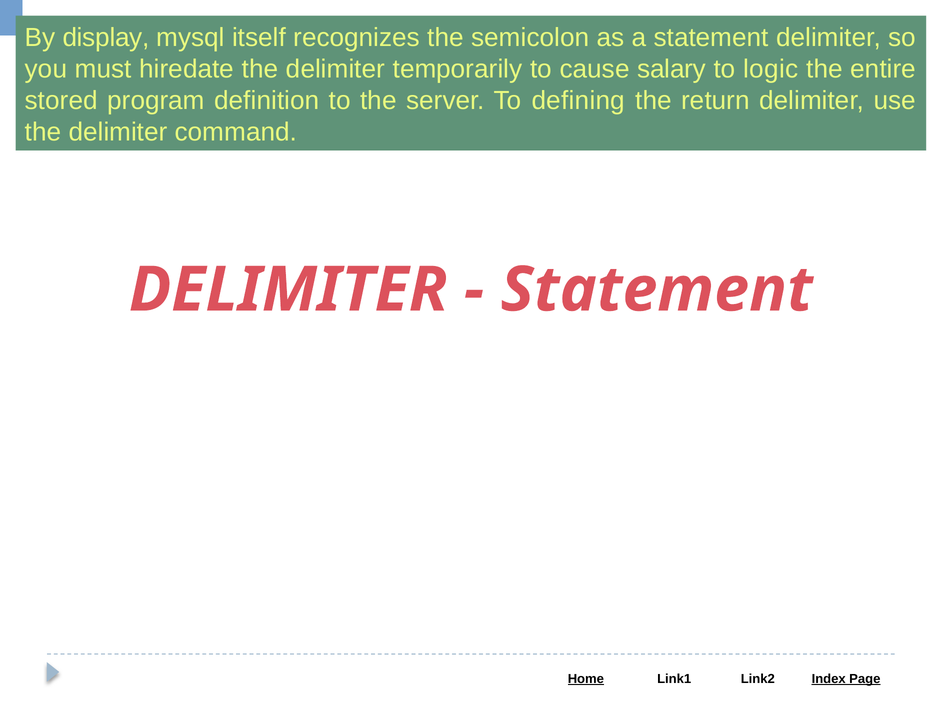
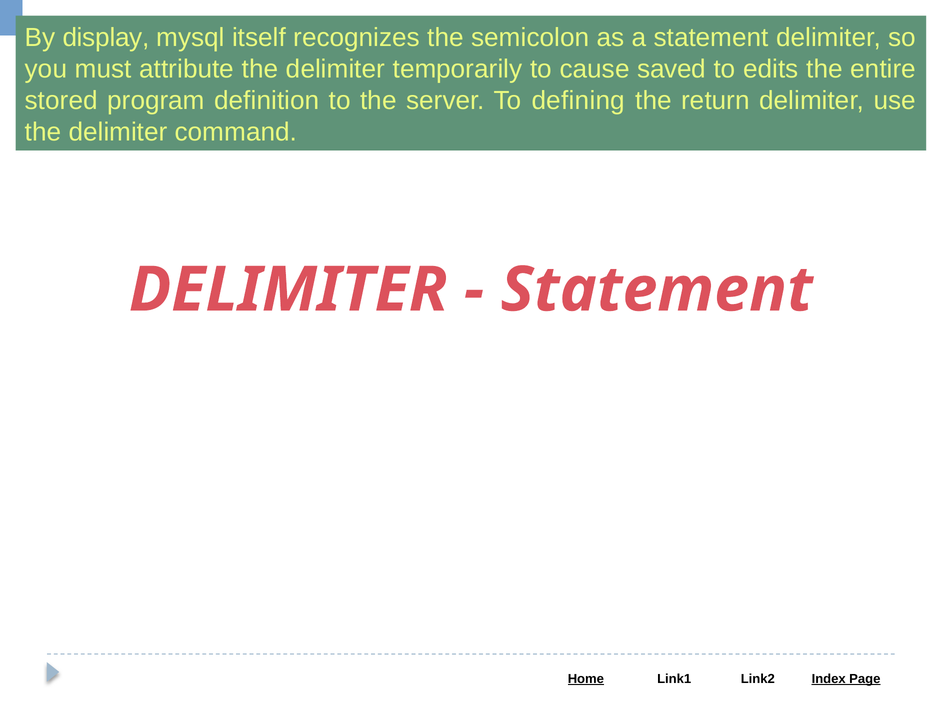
hiredate: hiredate -> attribute
salary: salary -> saved
logic: logic -> edits
